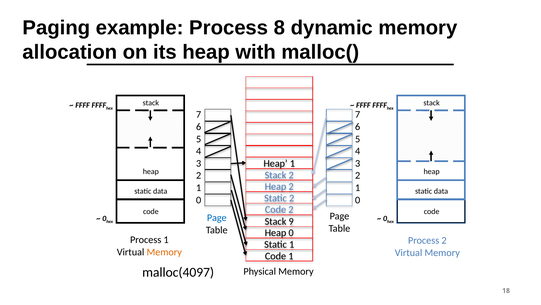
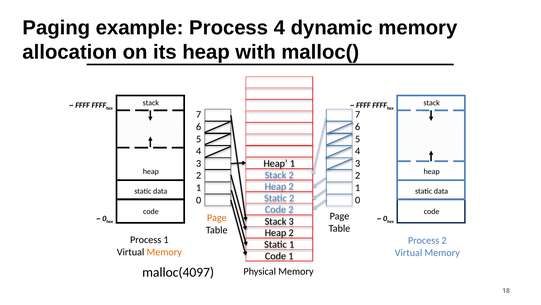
Process 8: 8 -> 4
Page at (217, 217) colour: blue -> orange
Stack 9: 9 -> 3
0 at (291, 232): 0 -> 2
